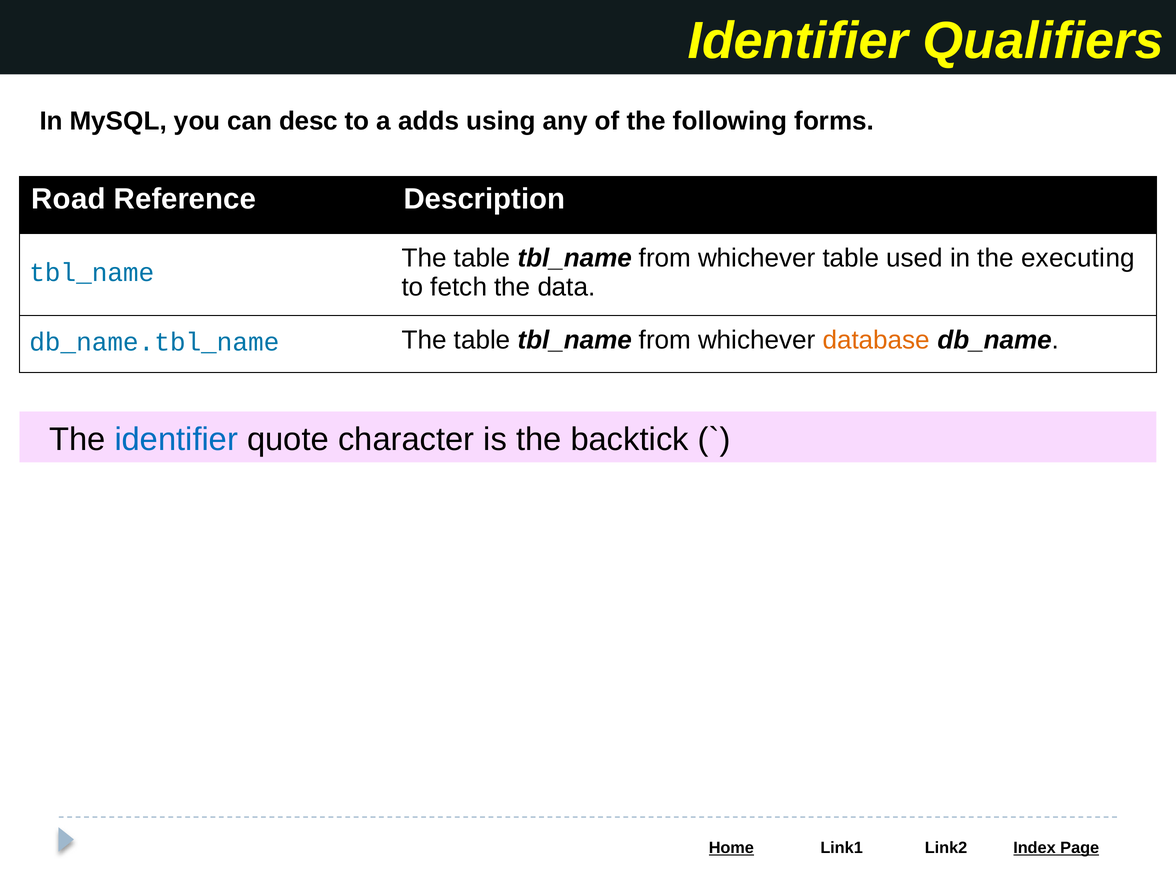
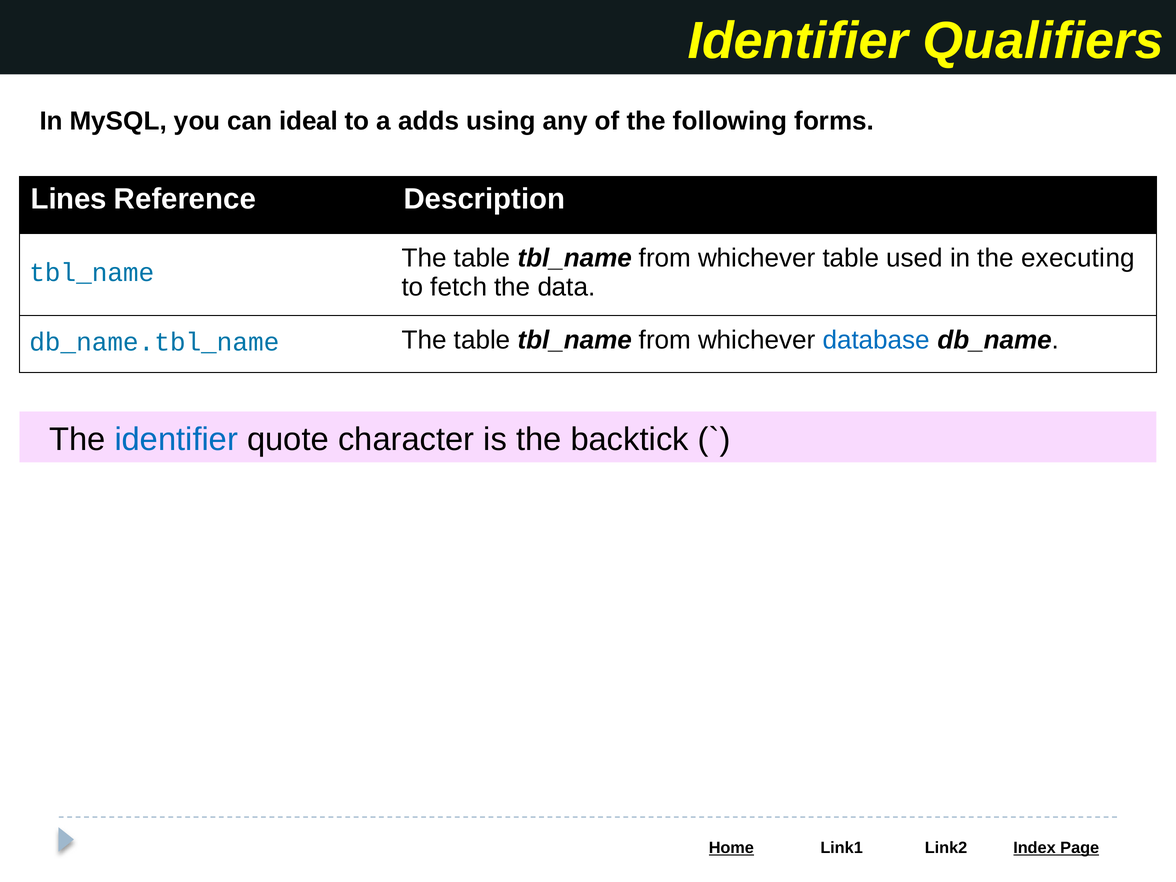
desc: desc -> ideal
Road: Road -> Lines
database colour: orange -> blue
